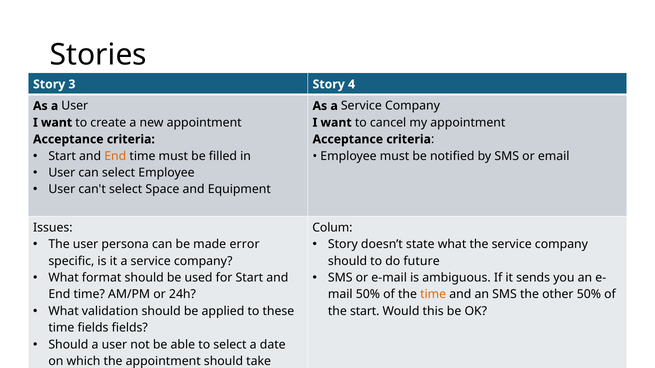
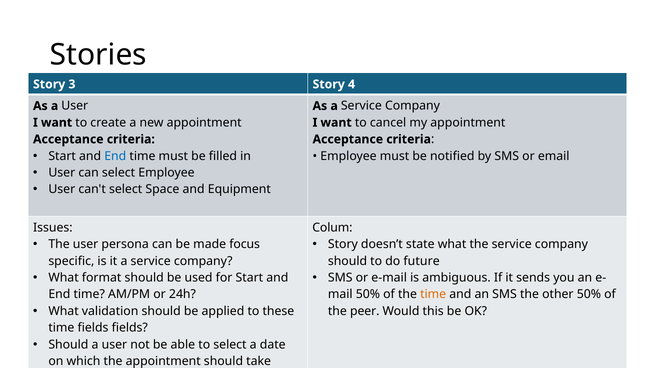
End at (115, 156) colour: orange -> blue
error: error -> focus
the start: start -> peer
